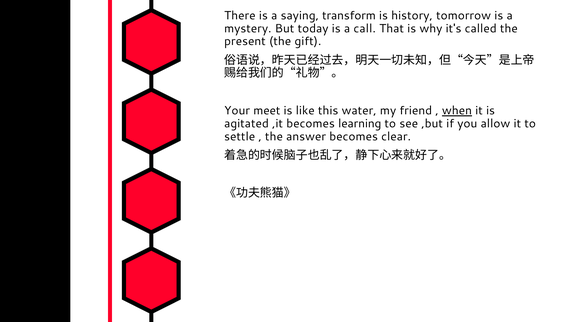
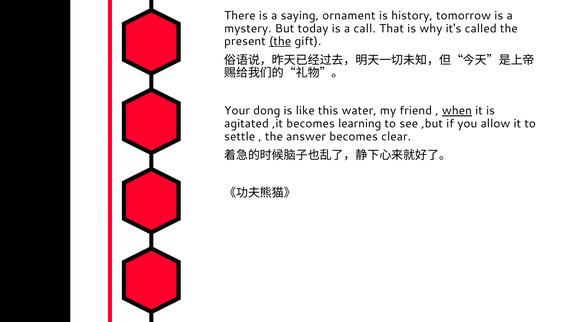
transform: transform -> ornament
the at (280, 41) underline: none -> present
meet: meet -> dong
